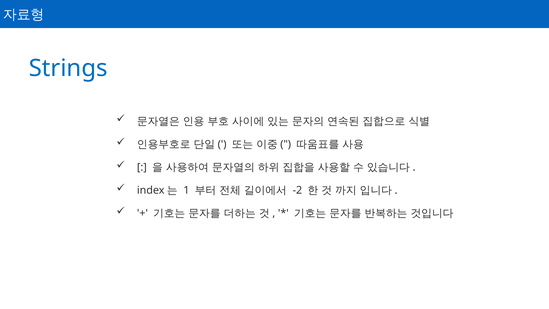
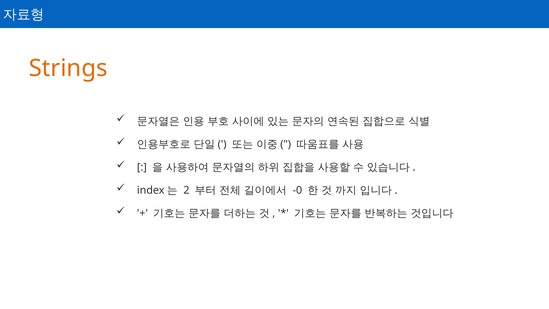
Strings colour: blue -> orange
1: 1 -> 2
-2: -2 -> -0
